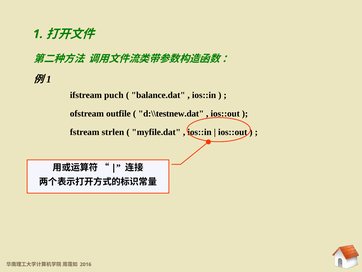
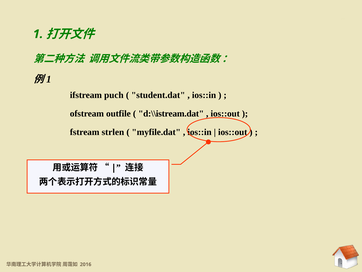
balance.dat: balance.dat -> student.dat
d:\\testnew.dat: d:\\testnew.dat -> d:\\istream.dat
